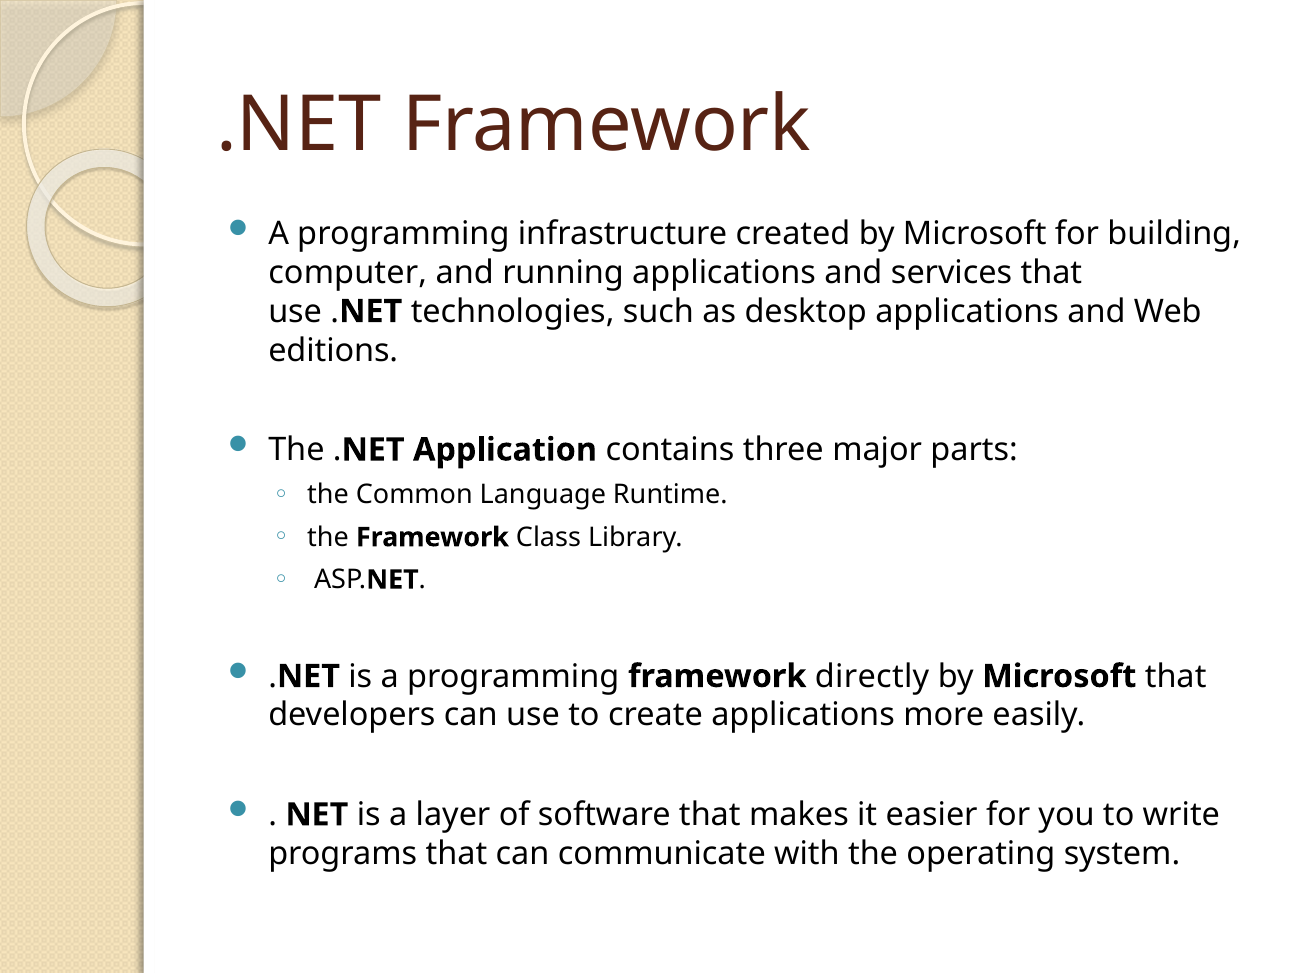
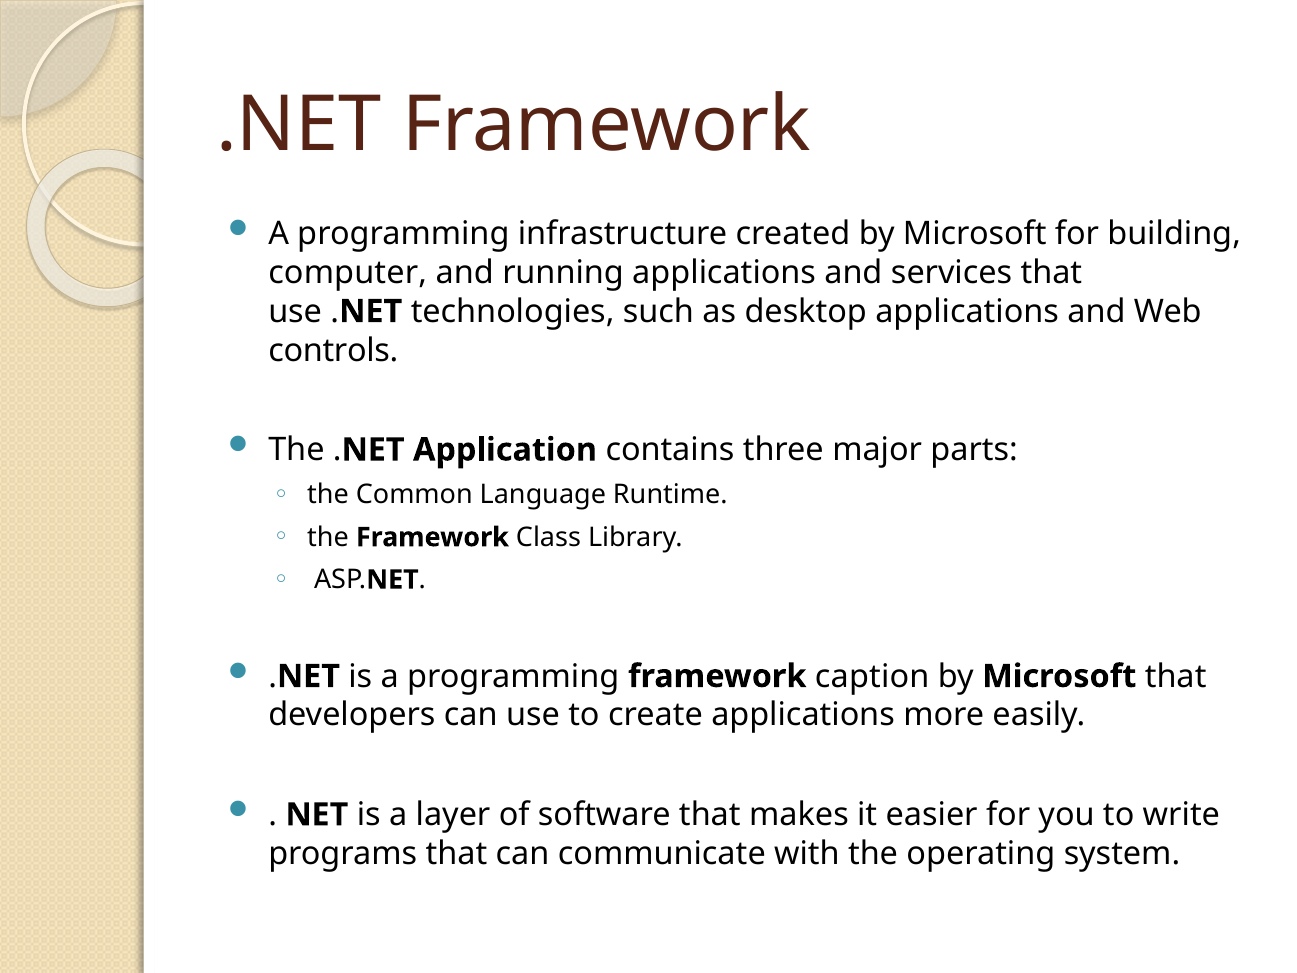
editions: editions -> controls
directly: directly -> caption
